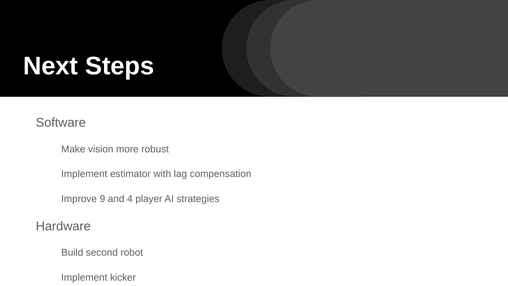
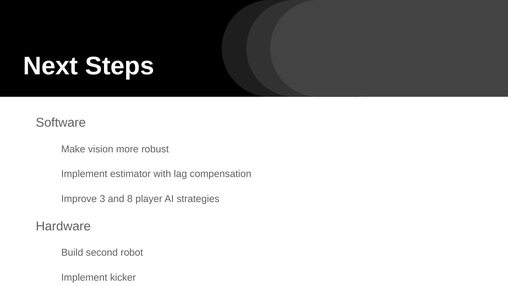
9: 9 -> 3
4: 4 -> 8
